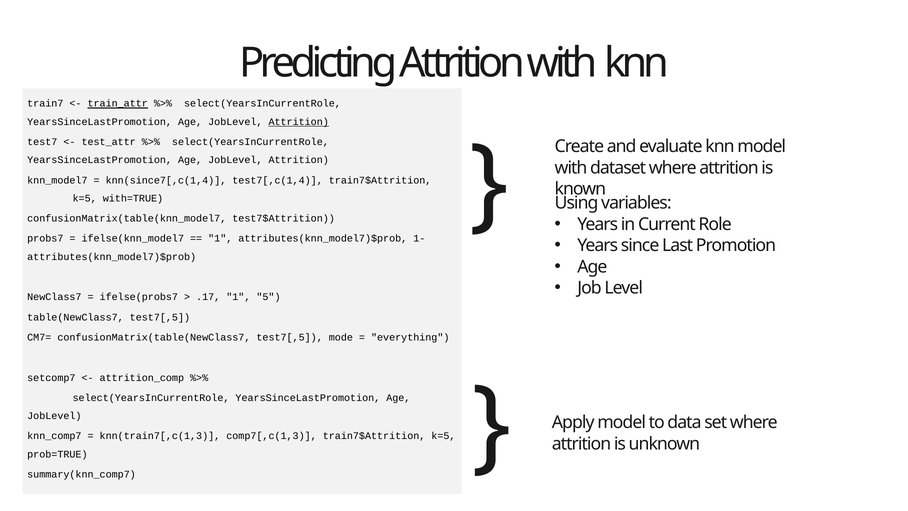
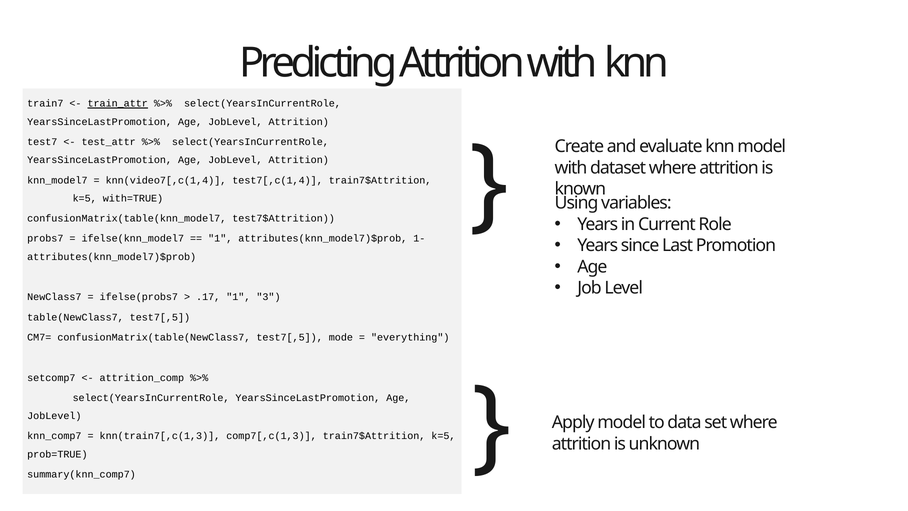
Attrition at (299, 122) underline: present -> none
knn(since7[,c(1,4: knn(since7[,c(1,4 -> knn(video7[,c(1,4
5: 5 -> 3
